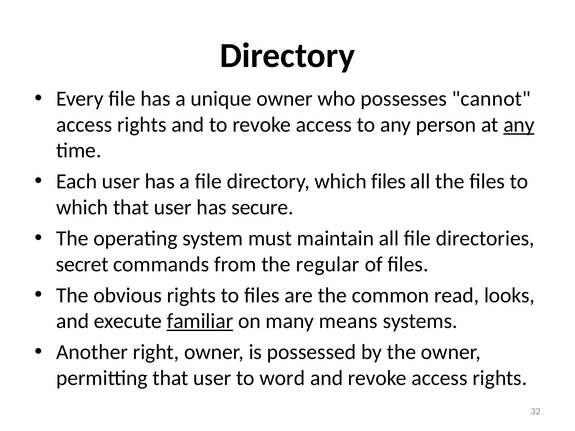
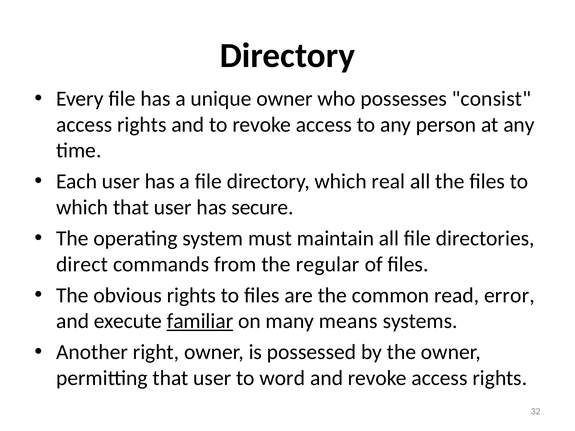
cannot: cannot -> consist
any at (519, 125) underline: present -> none
which files: files -> real
secret: secret -> direct
looks: looks -> error
